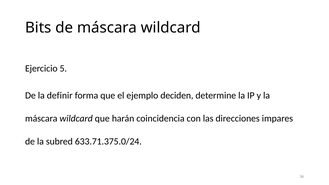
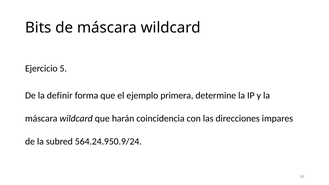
deciden: deciden -> primera
633.71.375.0/24: 633.71.375.0/24 -> 564.24.950.9/24
